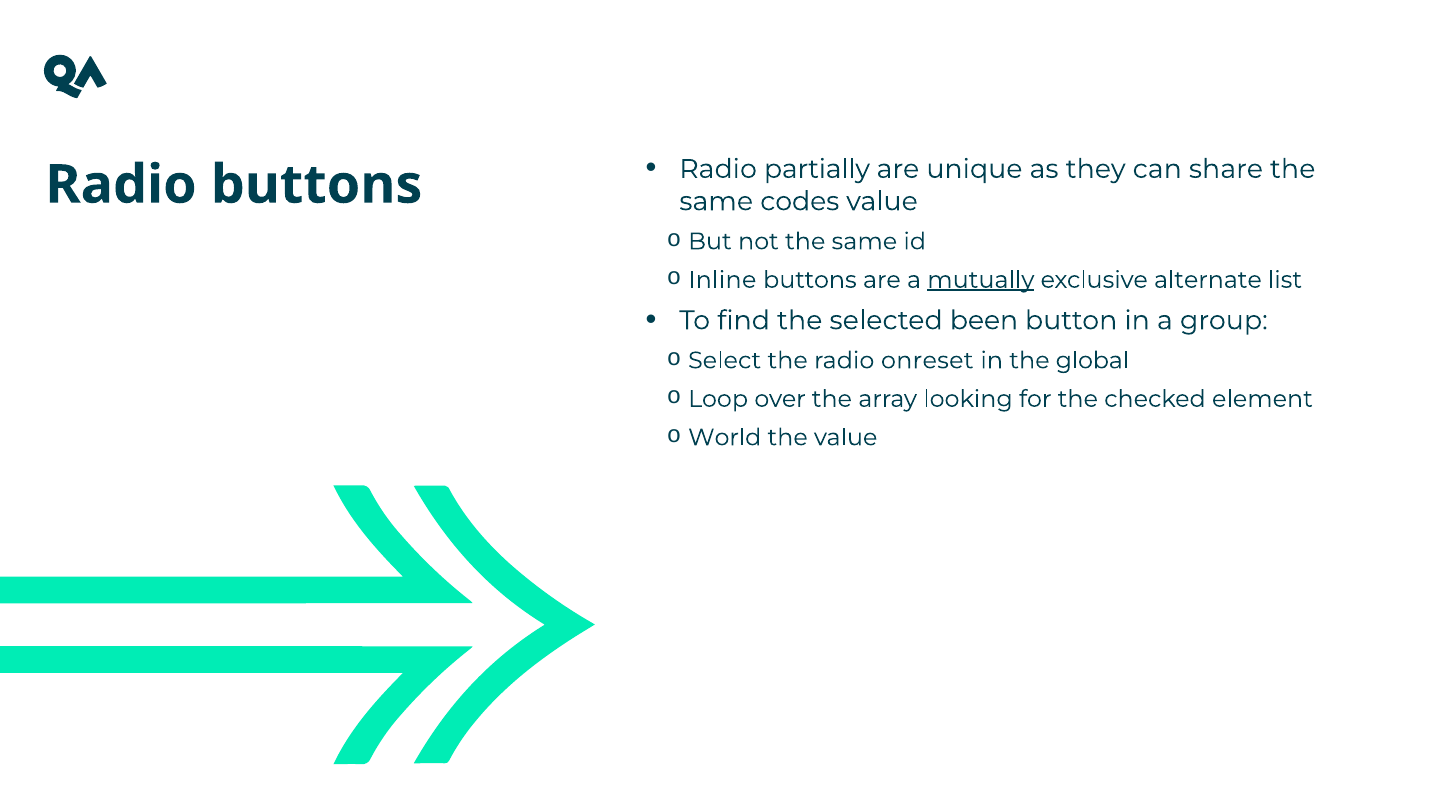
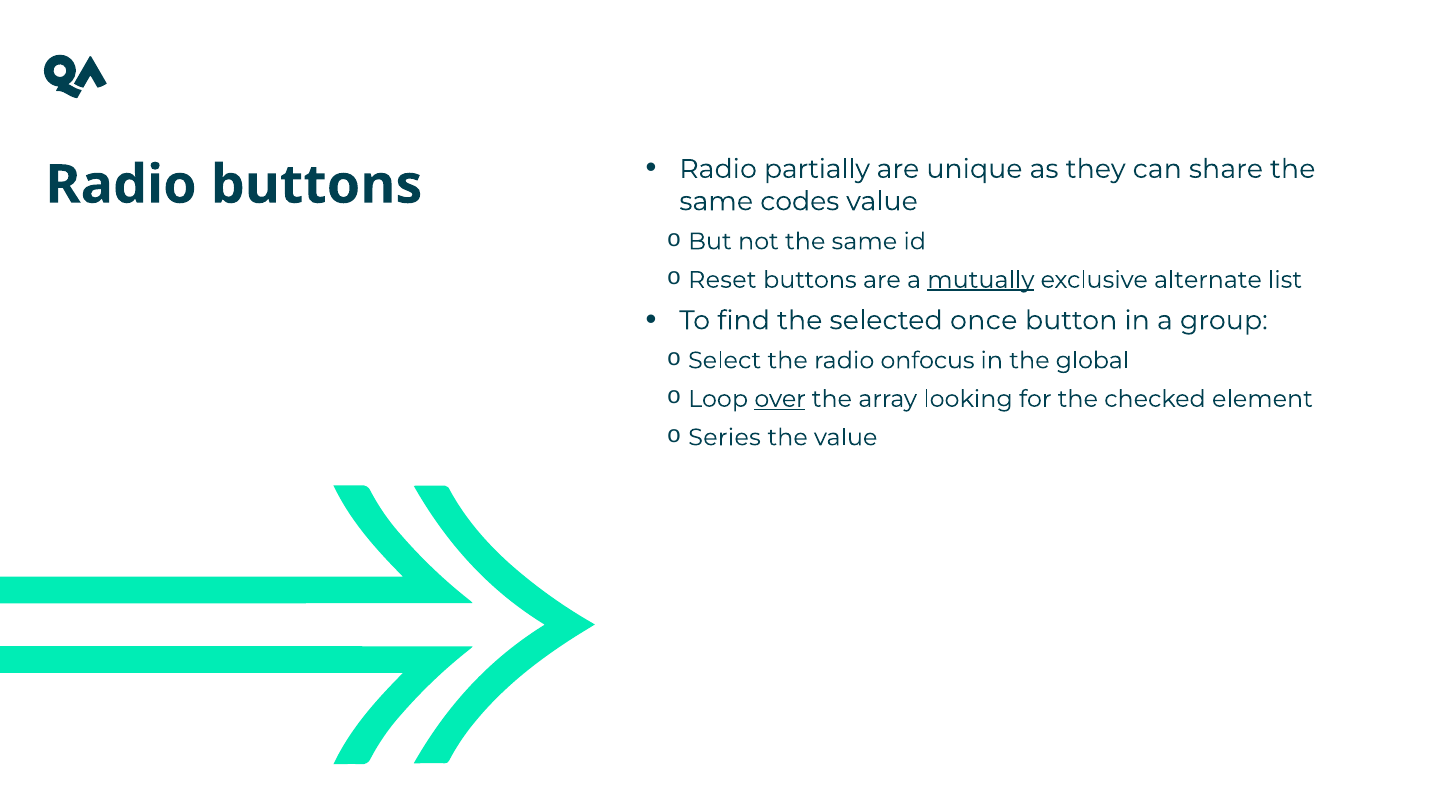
Inline: Inline -> Reset
been: been -> once
onreset: onreset -> onfocus
over underline: none -> present
World: World -> Series
